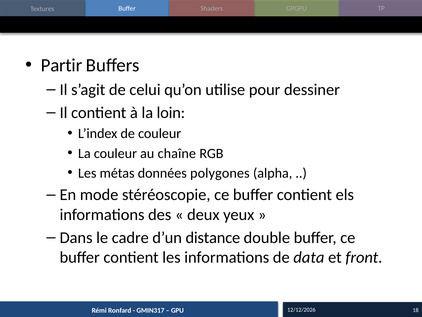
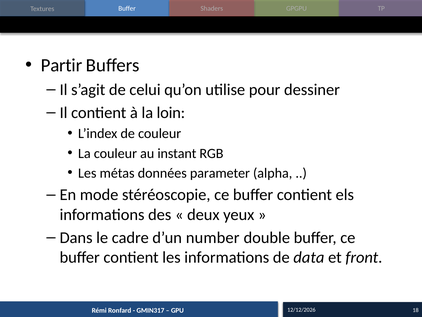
chaîne: chaîne -> instant
polygones: polygones -> parameter
distance: distance -> number
